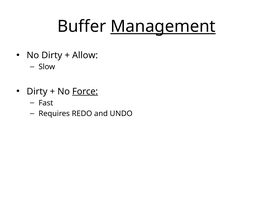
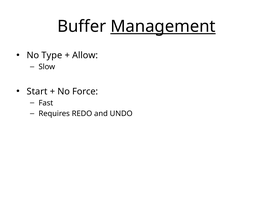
No Dirty: Dirty -> Type
Dirty at (37, 91): Dirty -> Start
Force underline: present -> none
